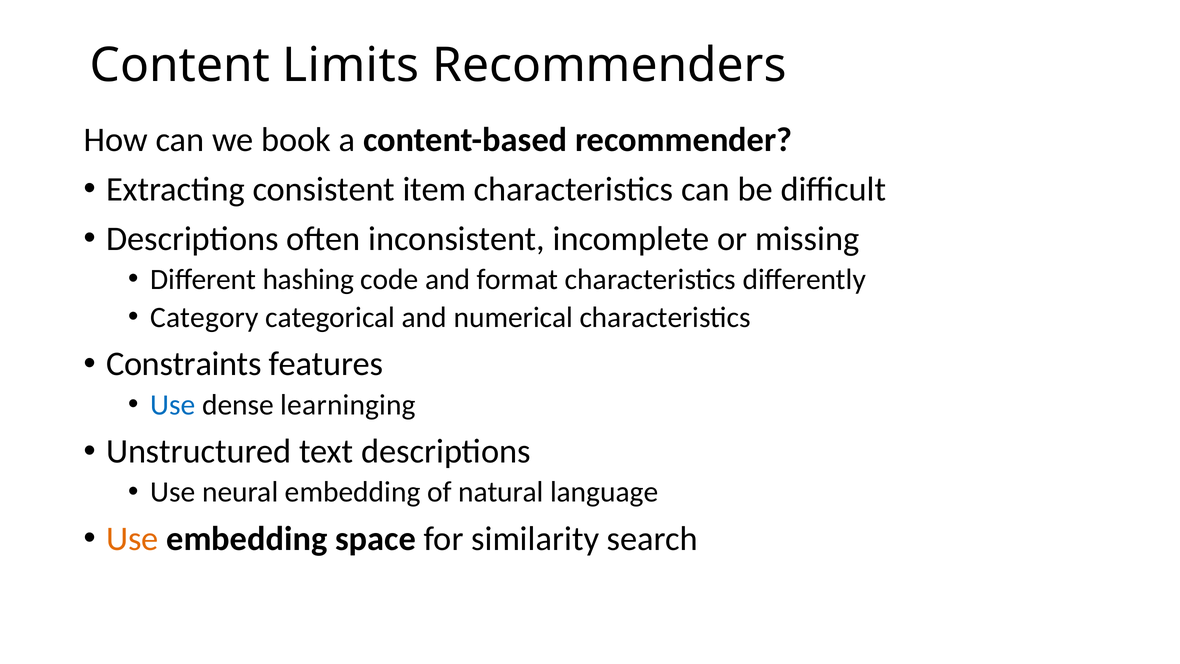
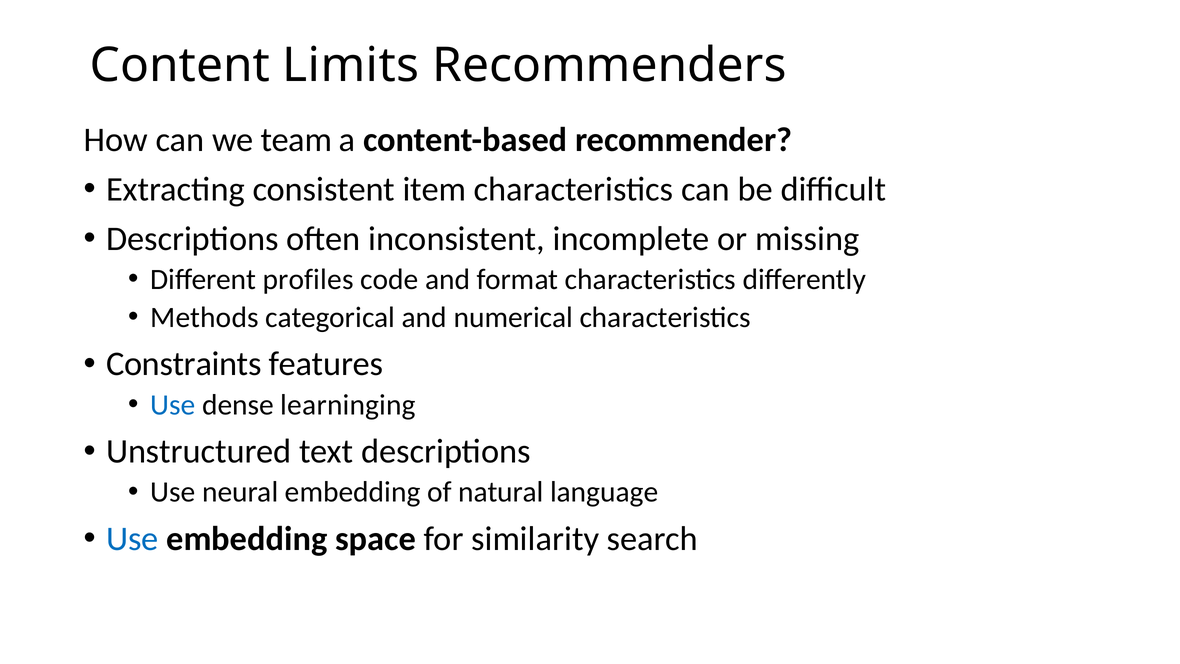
book: book -> team
hashing: hashing -> profiles
Category: Category -> Methods
Use at (132, 539) colour: orange -> blue
